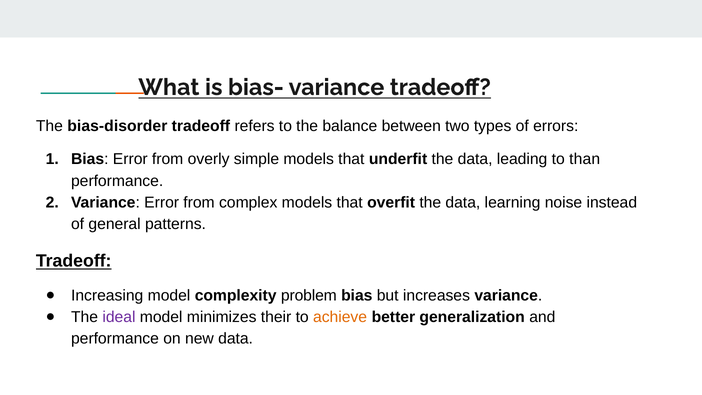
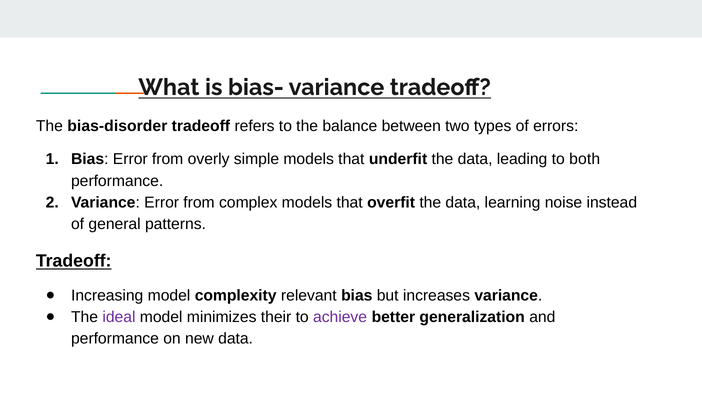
than: than -> both
problem: problem -> relevant
achieve colour: orange -> purple
